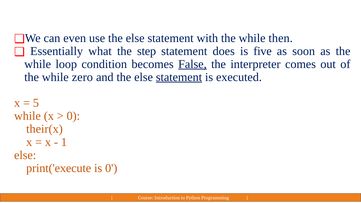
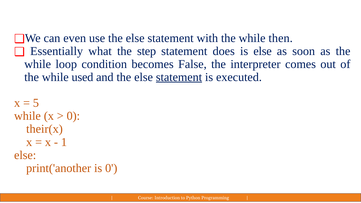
is five: five -> else
False underline: present -> none
zero: zero -> used
print('execute: print('execute -> print('another
